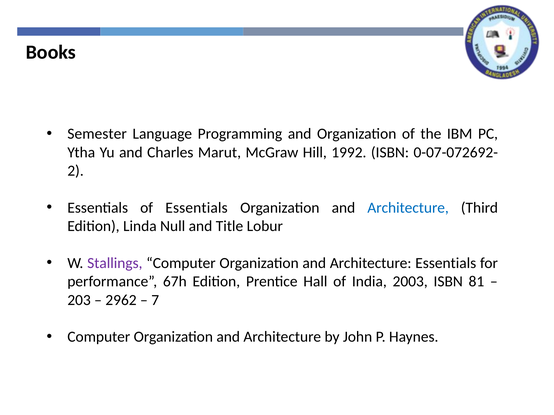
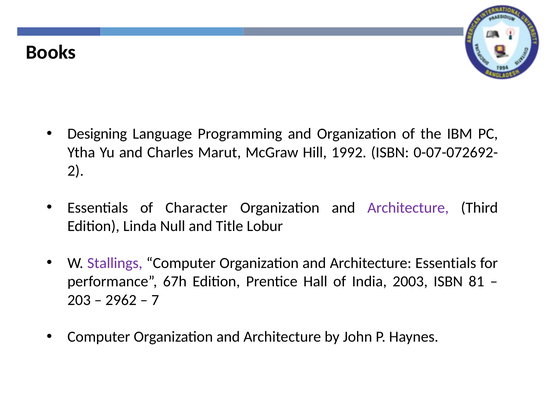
Semester: Semester -> Designing
of Essentials: Essentials -> Character
Architecture at (408, 208) colour: blue -> purple
